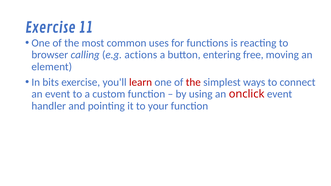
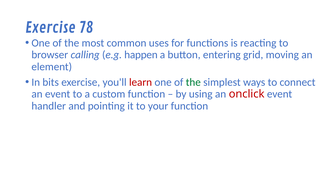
11: 11 -> 78
actions: actions -> happen
free: free -> grid
the at (193, 82) colour: red -> green
